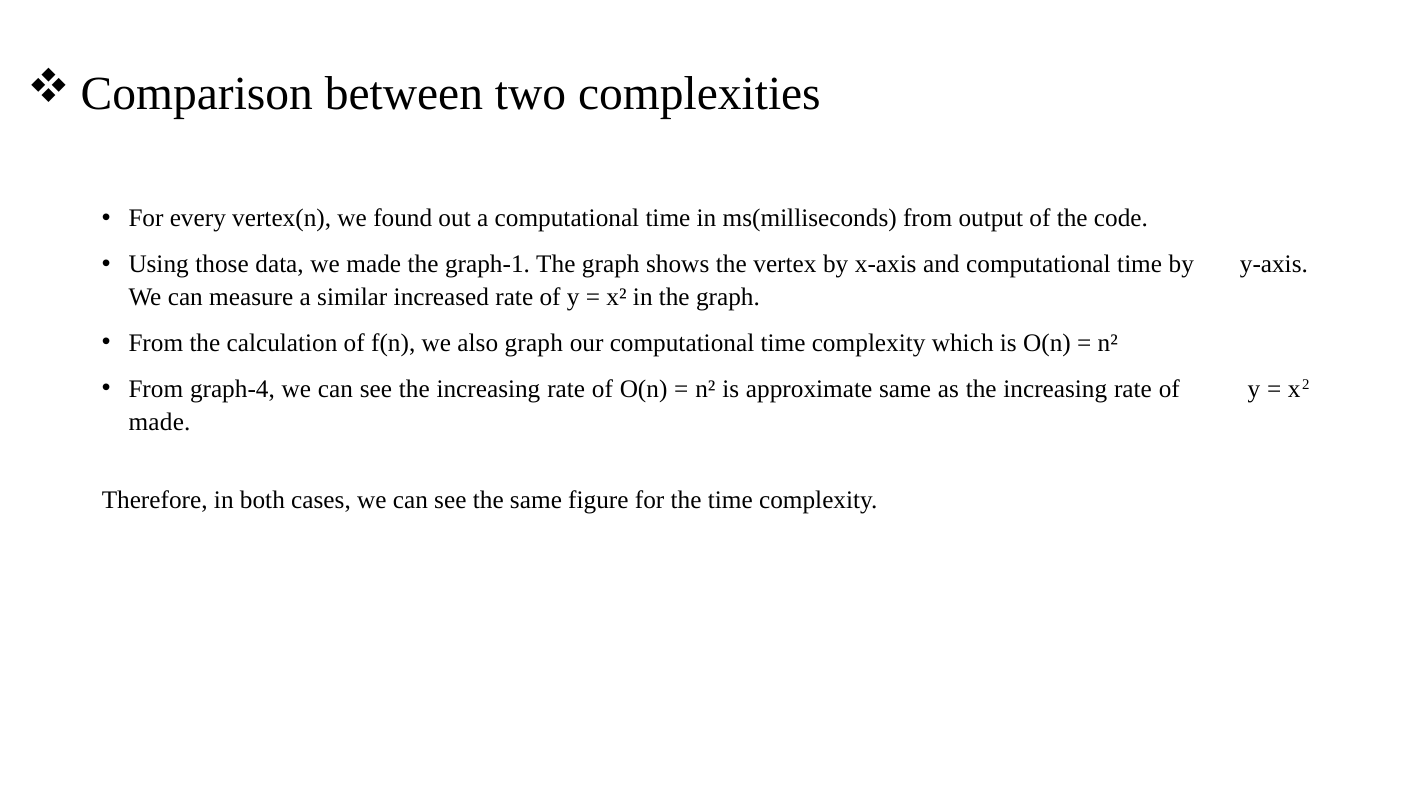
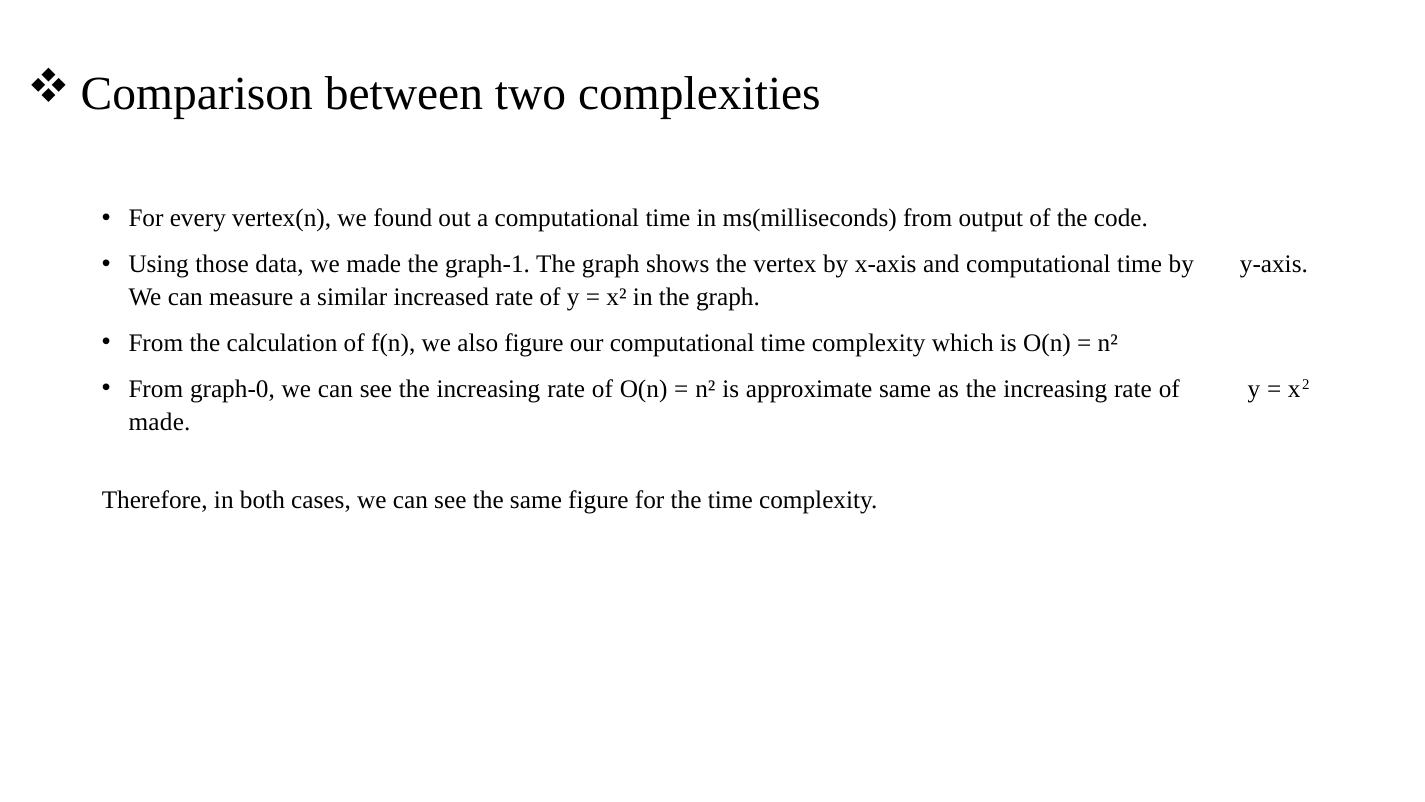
also graph: graph -> figure
graph-4: graph-4 -> graph-0
